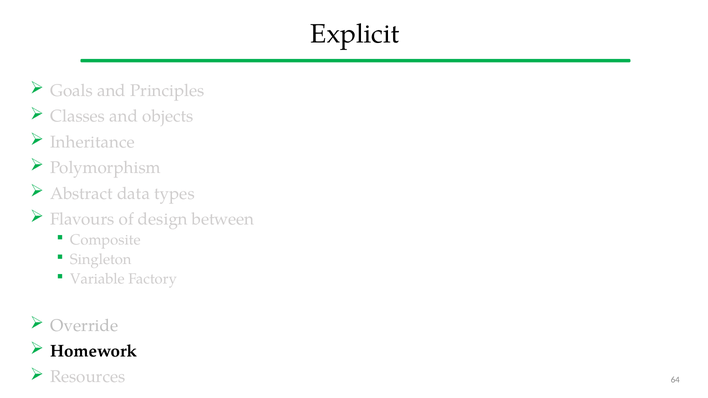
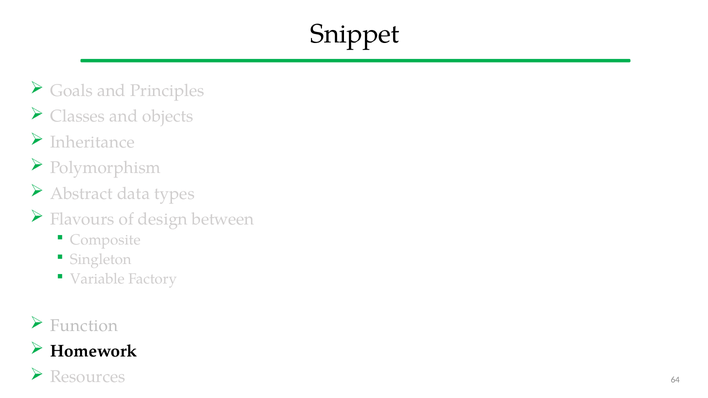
Explicit: Explicit -> Snippet
Override: Override -> Function
